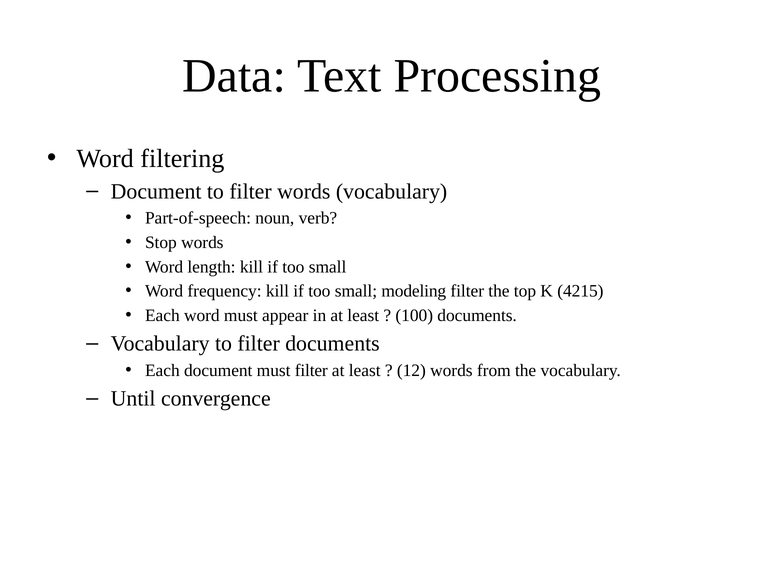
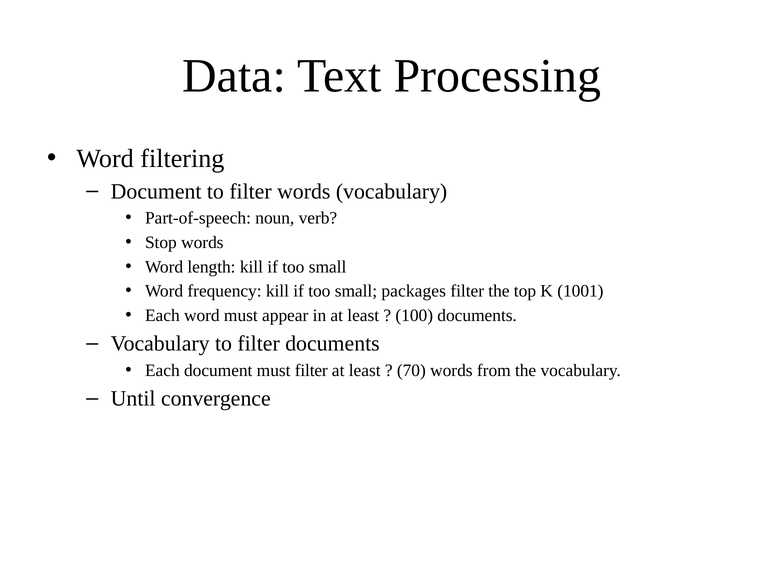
modeling: modeling -> packages
4215: 4215 -> 1001
12: 12 -> 70
